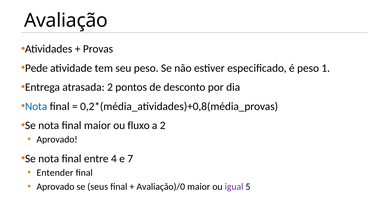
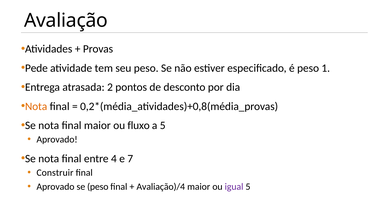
Nota at (36, 106) colour: blue -> orange
a 2: 2 -> 5
Entender: Entender -> Construir
se seus: seus -> peso
Avaliação)/0: Avaliação)/0 -> Avaliação)/4
